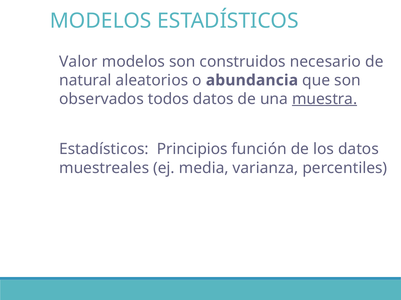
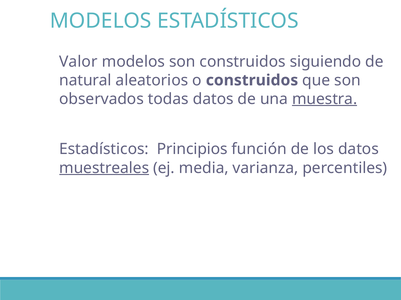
necesario: necesario -> siguiendo
o abundancia: abundancia -> construidos
todos: todos -> todas
muestreales underline: none -> present
